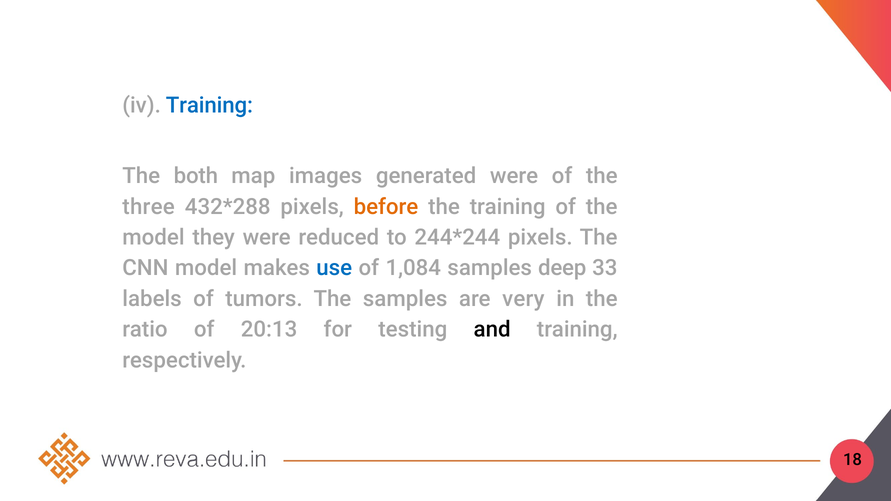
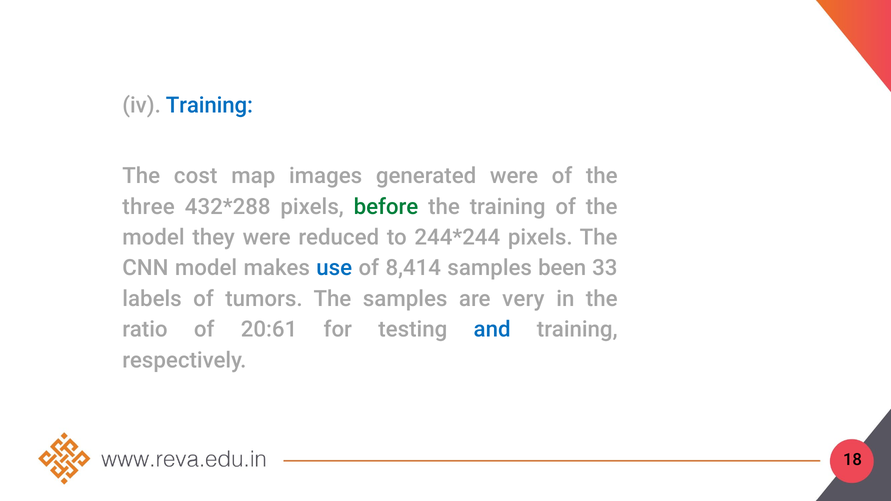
both: both -> cost
before colour: orange -> green
1,084: 1,084 -> 8,414
deep: deep -> been
20:13: 20:13 -> 20:61
and colour: black -> blue
